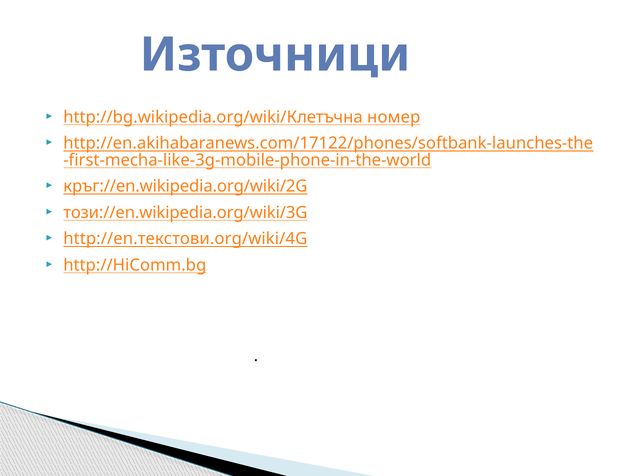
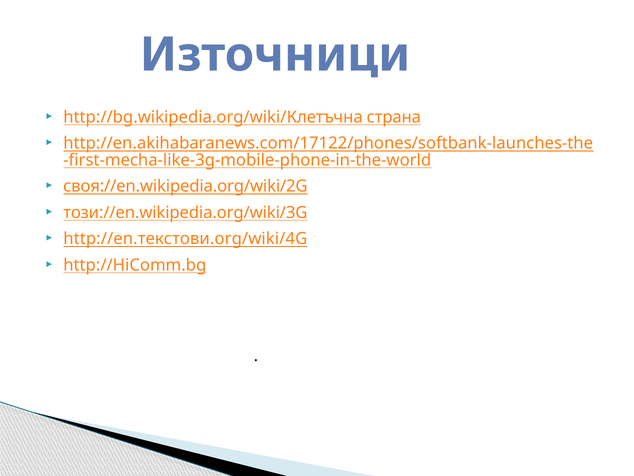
номер: номер -> страна
кръг://en.wikipedia.org/wiki/2G: кръг://en.wikipedia.org/wiki/2G -> своя://en.wikipedia.org/wiki/2G
